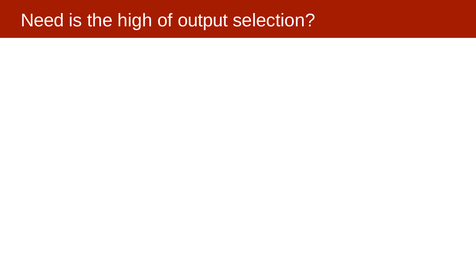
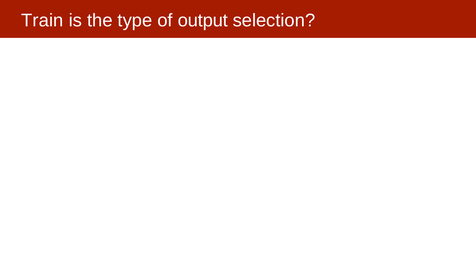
Need: Need -> Train
high: high -> type
